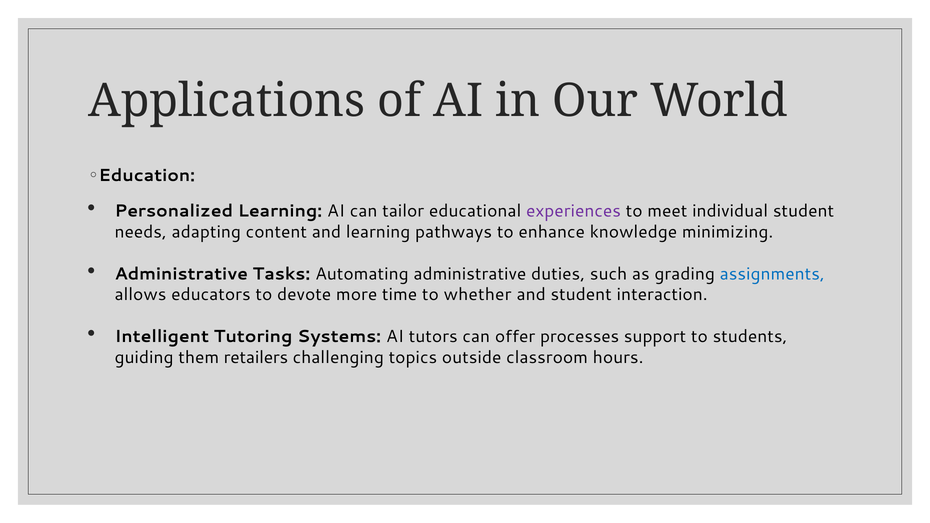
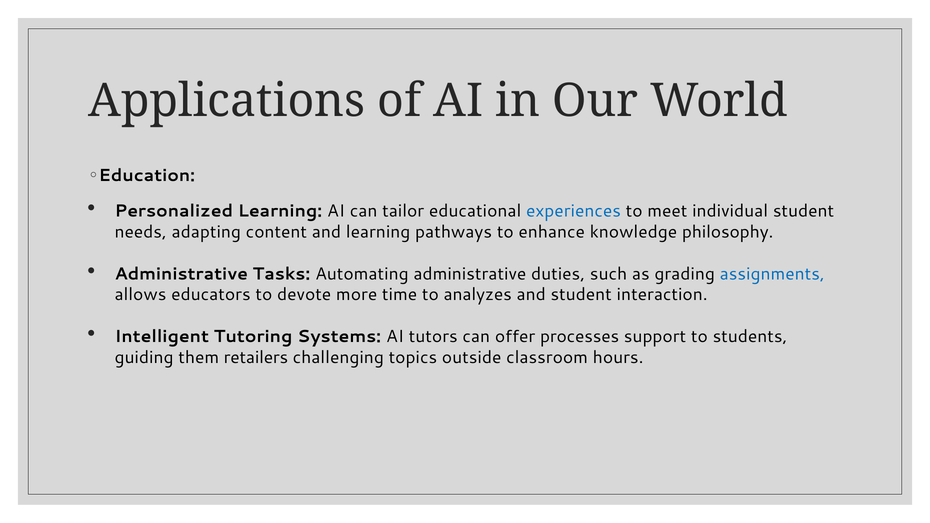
experiences colour: purple -> blue
minimizing: minimizing -> philosophy
whether: whether -> analyzes
